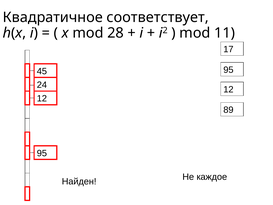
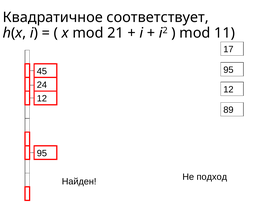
28: 28 -> 21
каждое: каждое -> подход
